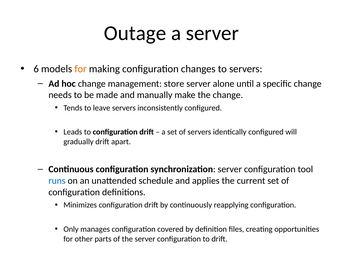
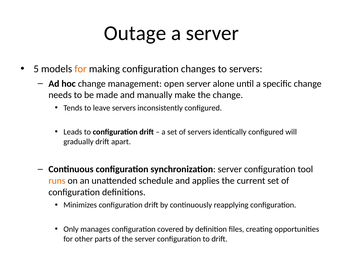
6: 6 -> 5
store: store -> open
runs colour: blue -> orange
